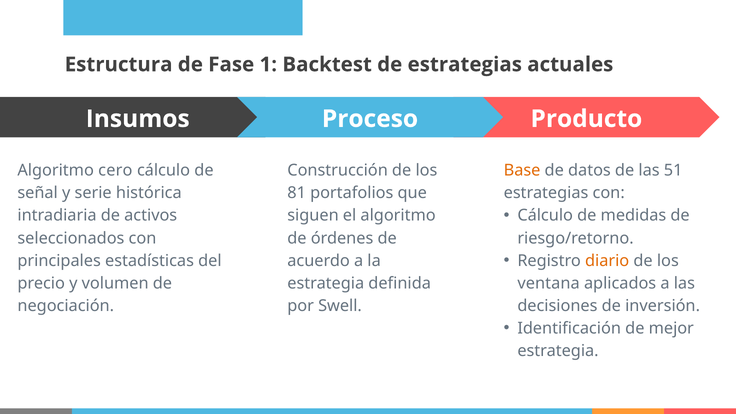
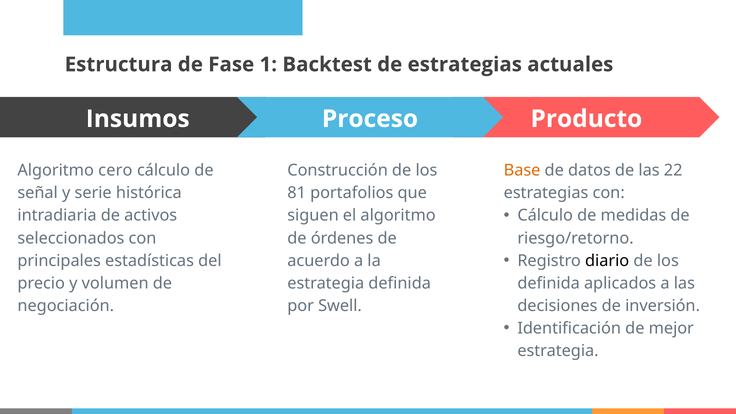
51: 51 -> 22
diario colour: orange -> black
ventana at (549, 283): ventana -> definida
